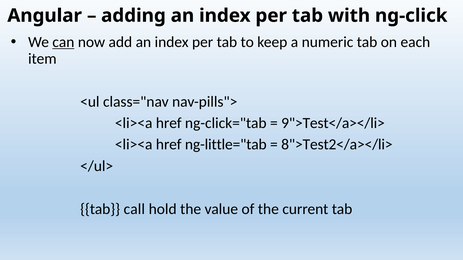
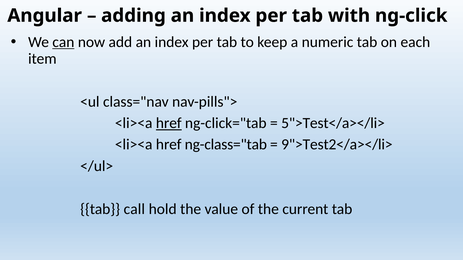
href at (169, 123) underline: none -> present
9">Test</a></li>: 9">Test</a></li> -> 5">Test</a></li>
ng-little="tab: ng-little="tab -> ng-class="tab
8">Test2</a></li>: 8">Test2</a></li> -> 9">Test2</a></li>
